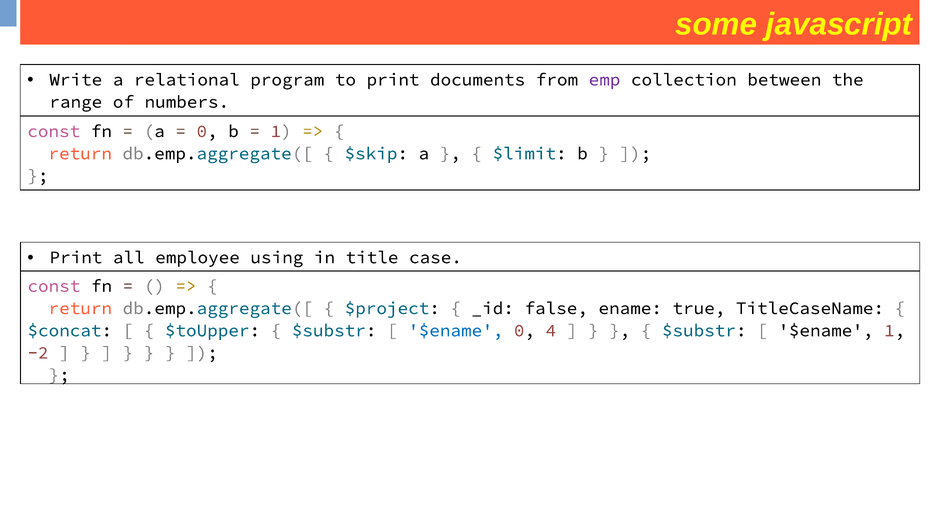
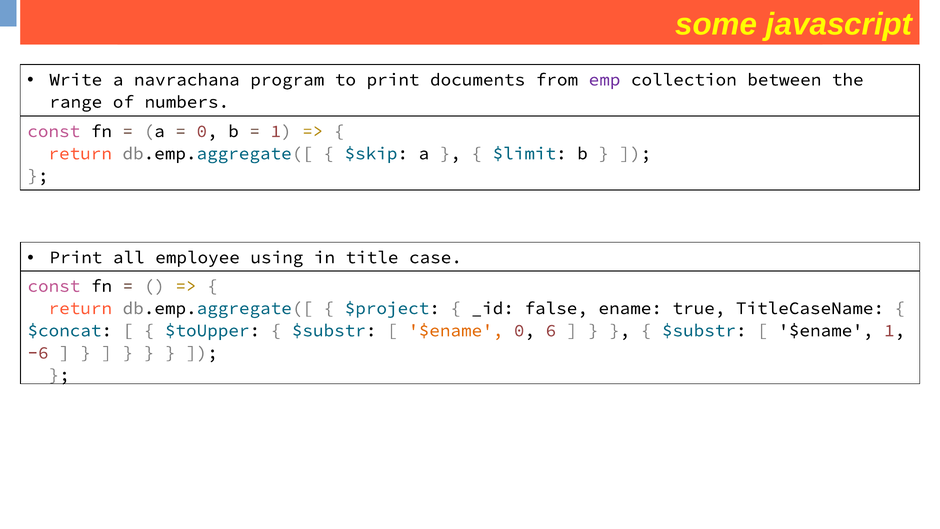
relational: relational -> navrachana
$ename at (456, 330) colour: blue -> orange
4: 4 -> 6
-2: -2 -> -6
